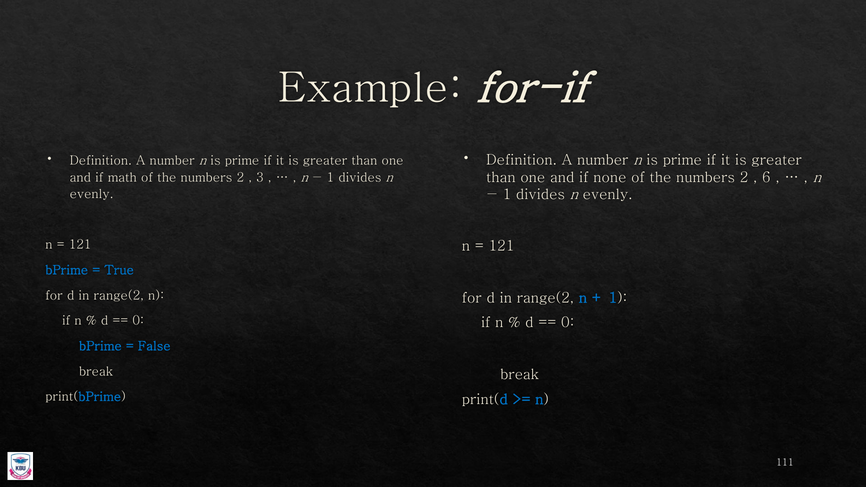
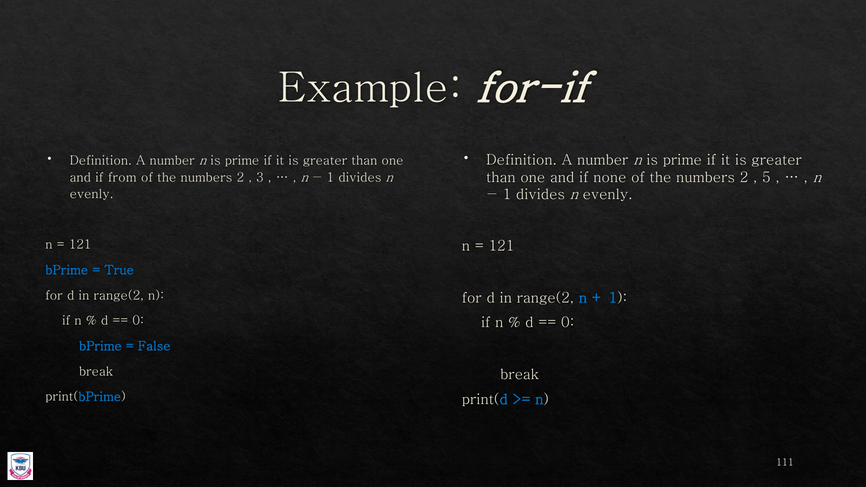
6: 6 -> 5
math: math -> from
